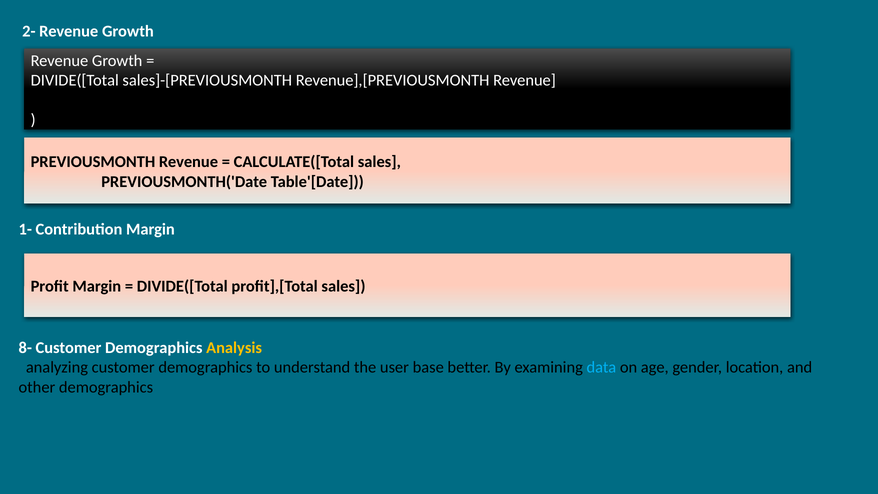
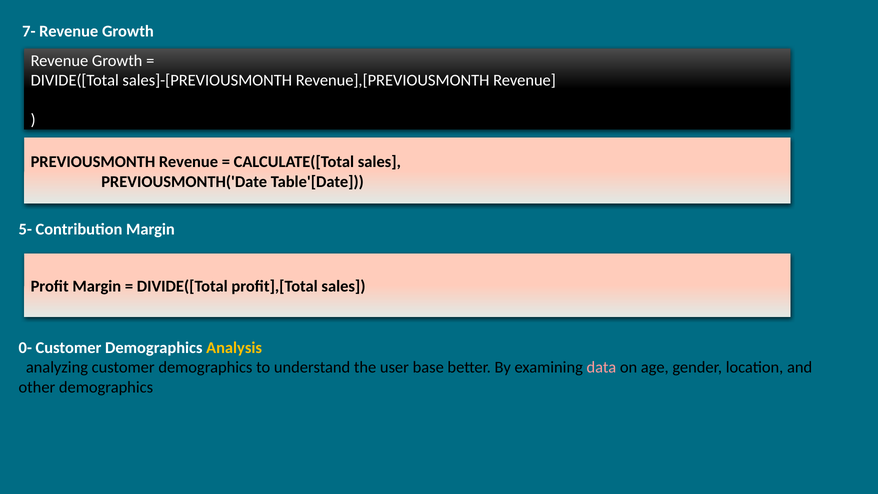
2-: 2- -> 7-
1-: 1- -> 5-
8-: 8- -> 0-
data colour: light blue -> pink
